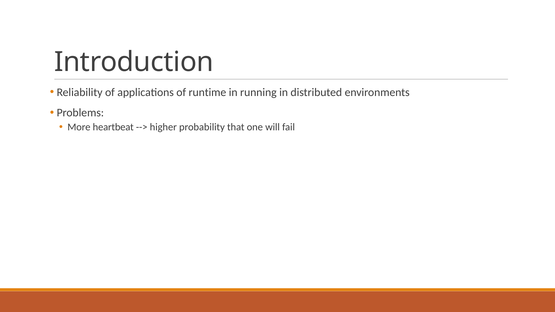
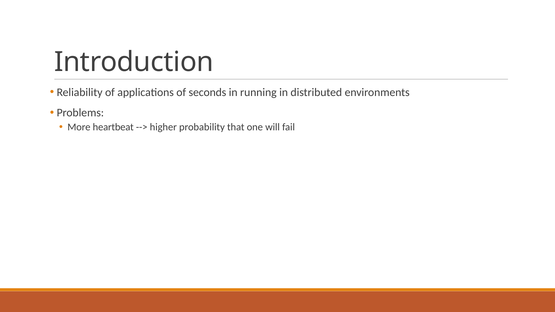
runtime: runtime -> seconds
